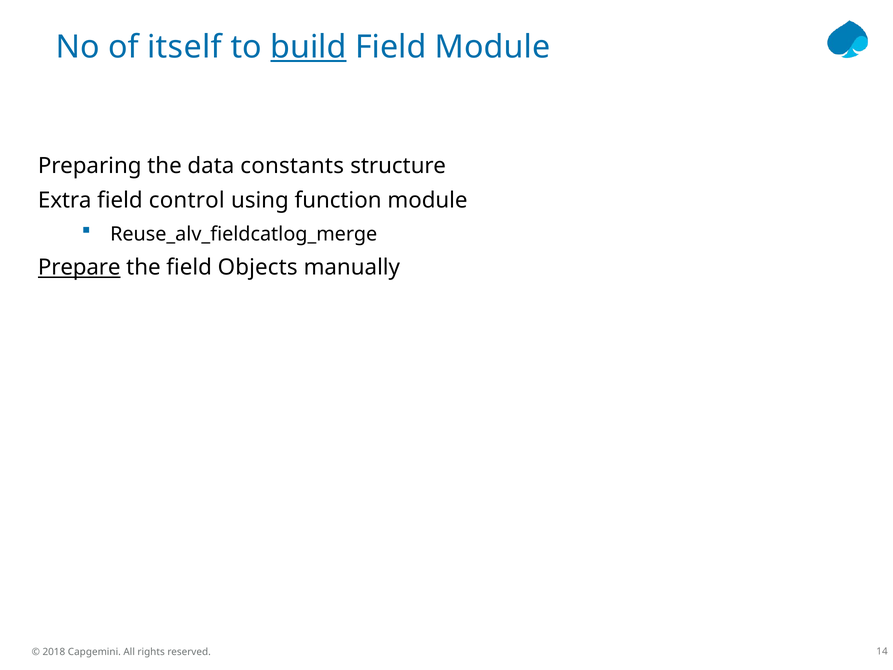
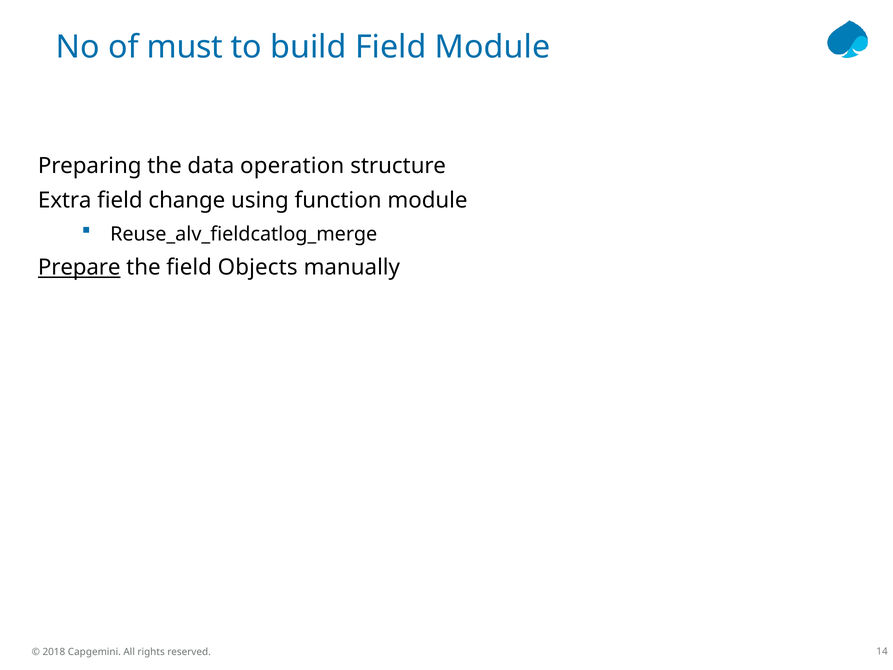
itself: itself -> must
build underline: present -> none
constants: constants -> operation
control: control -> change
